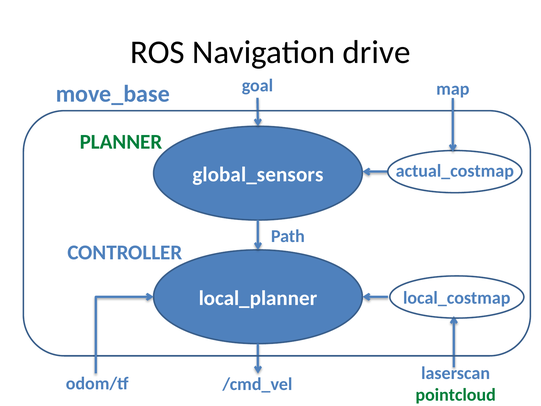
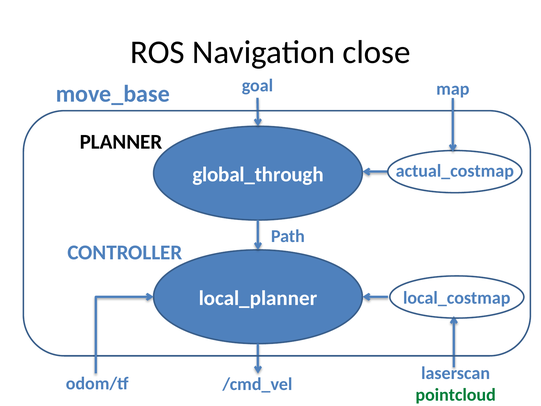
drive: drive -> close
PLANNER colour: green -> black
global_sensors: global_sensors -> global_through
